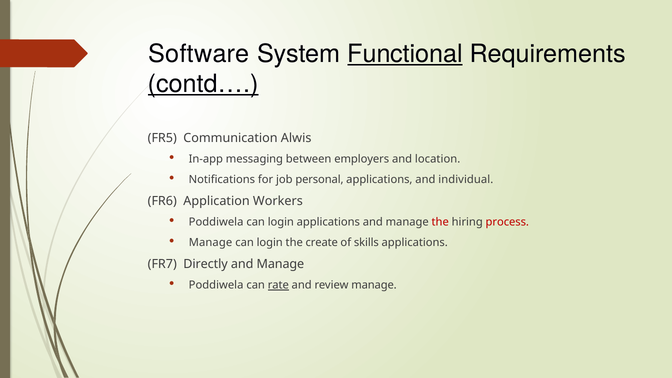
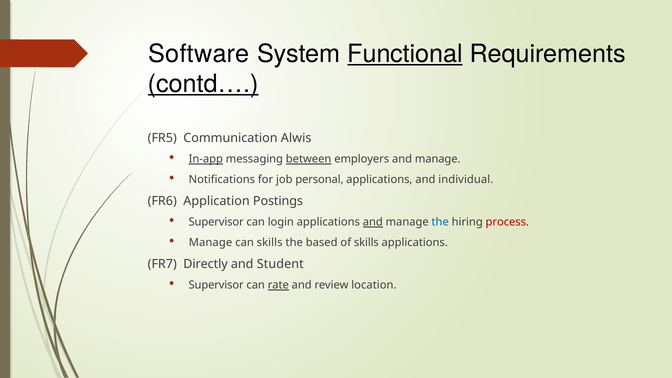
In-app underline: none -> present
between underline: none -> present
employers and location: location -> manage
Workers: Workers -> Postings
Poddiwela at (216, 222): Poddiwela -> Supervisor
and at (373, 222) underline: none -> present
the at (440, 222) colour: red -> blue
login at (270, 243): login -> skills
create: create -> based
Manage at (280, 264): Manage -> Student
Poddiwela at (216, 285): Poddiwela -> Supervisor
review manage: manage -> location
